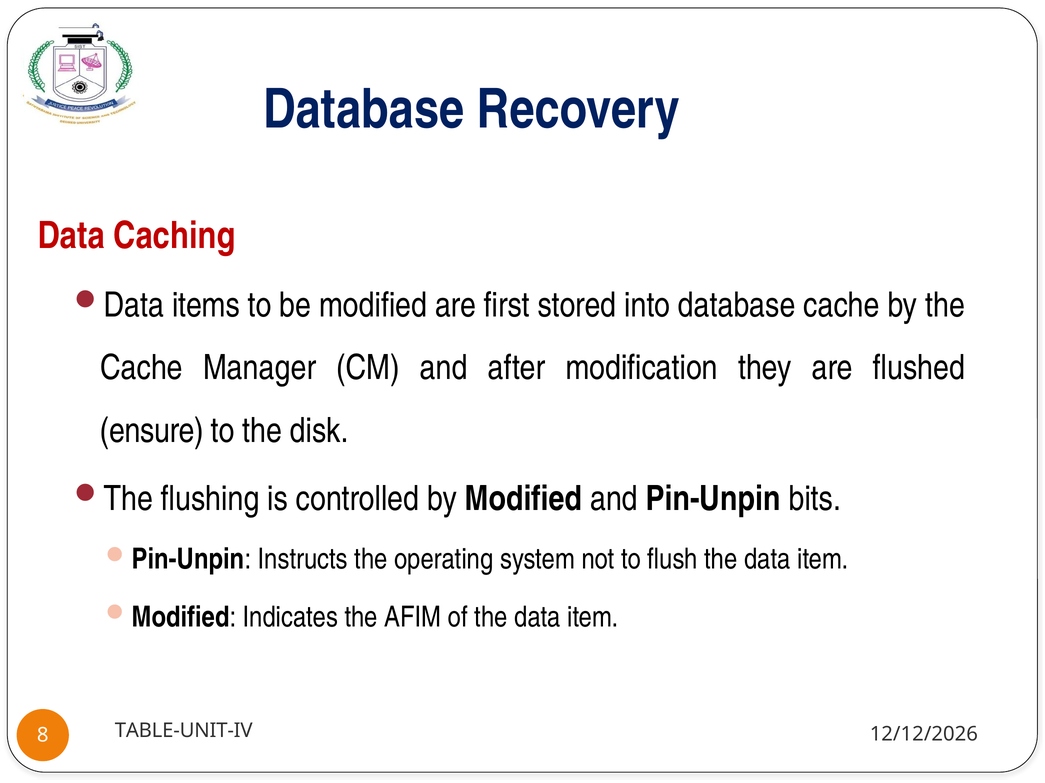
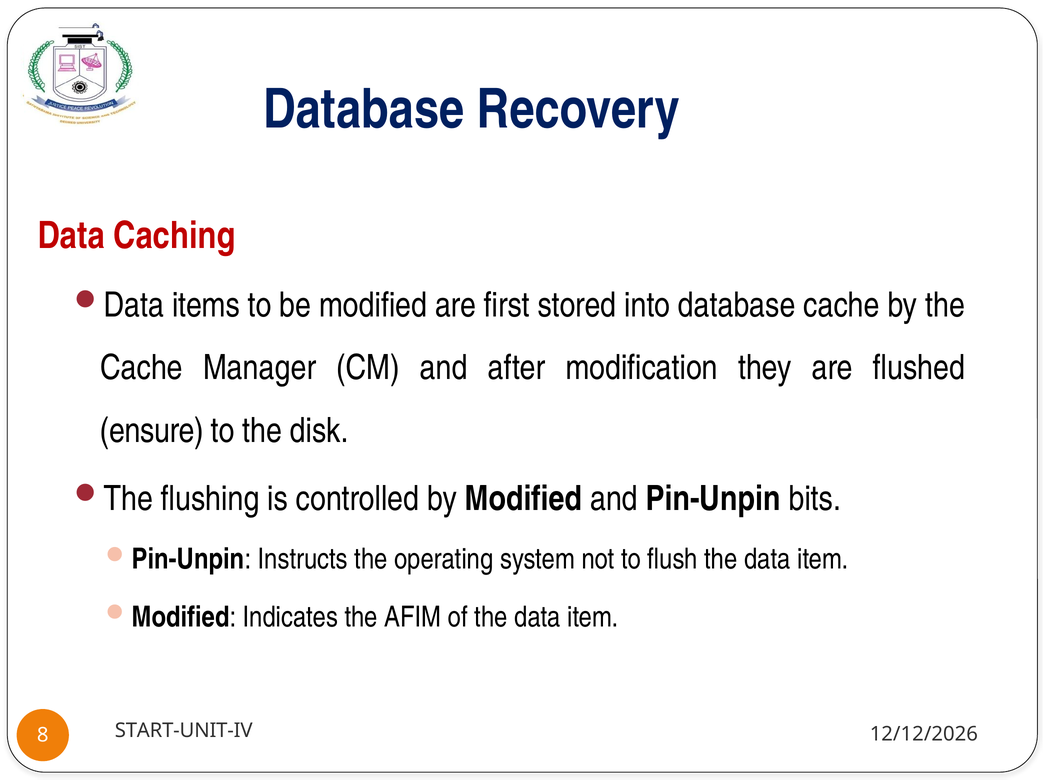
TABLE-UNIT-IV: TABLE-UNIT-IV -> START-UNIT-IV
